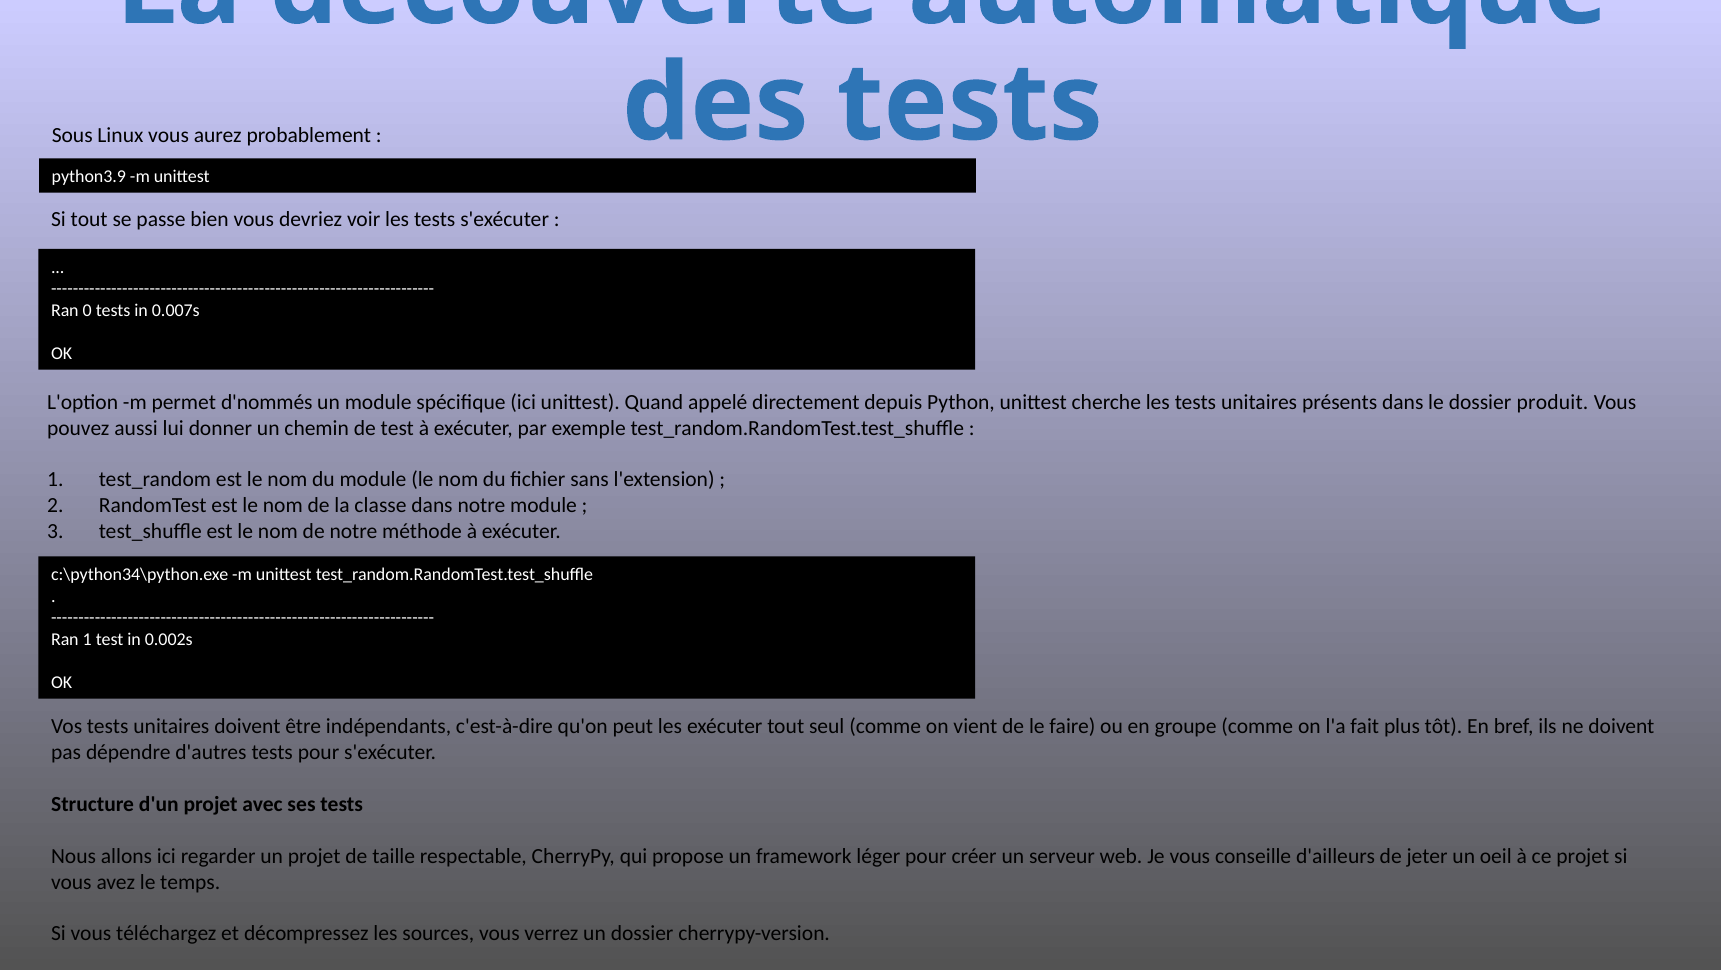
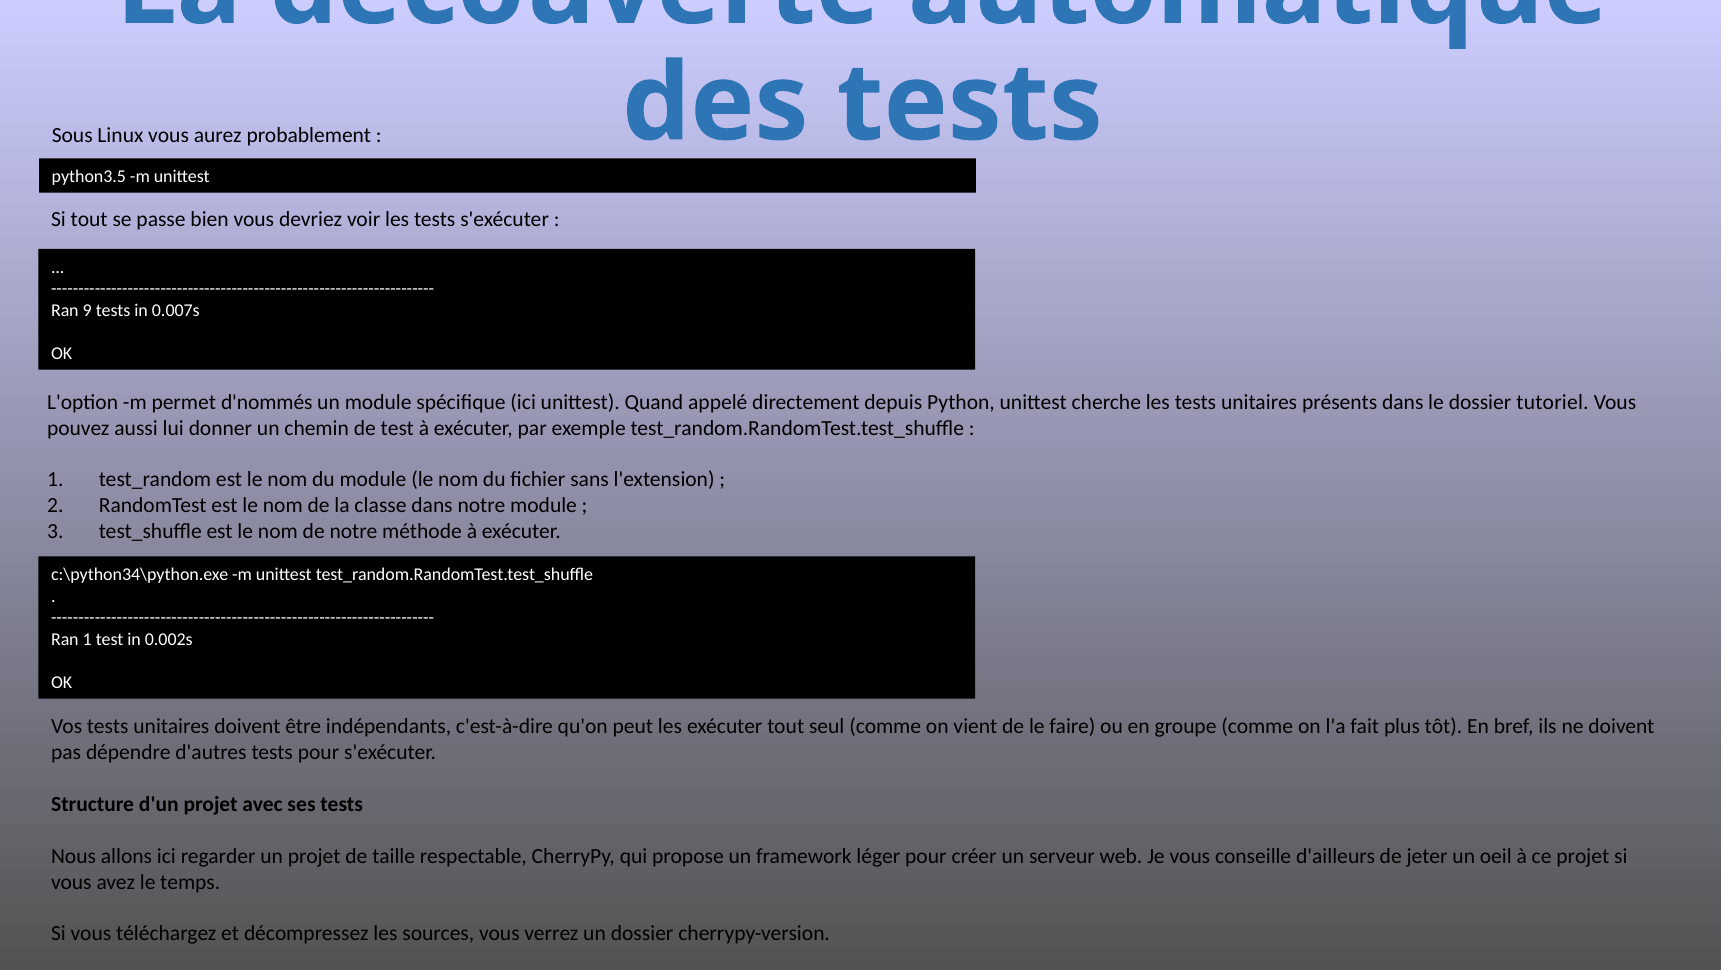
python3.9: python3.9 -> python3.5
0: 0 -> 9
produit: produit -> tutoriel
